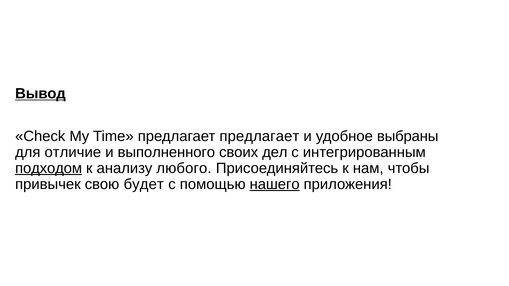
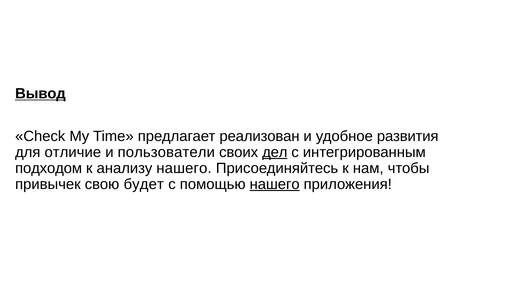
предлагает предлагает: предлагает -> реализован
выбраны: выбраны -> развития
выполненного: выполненного -> пользователи
дел underline: none -> present
подходом underline: present -> none
анализу любого: любого -> нашего
